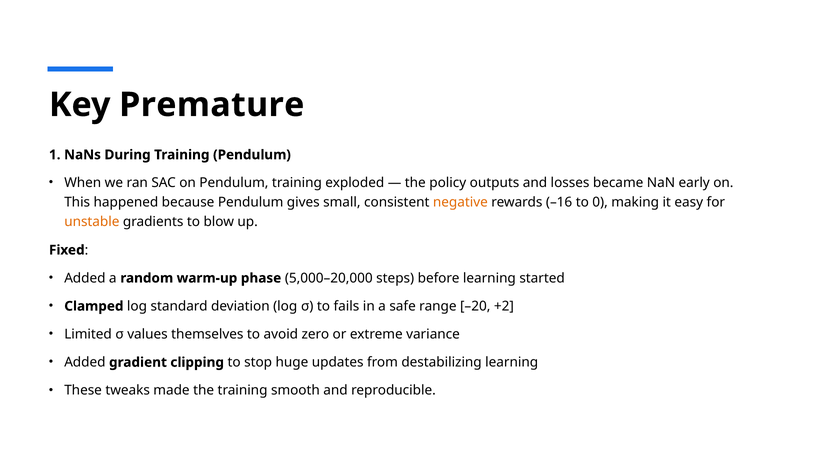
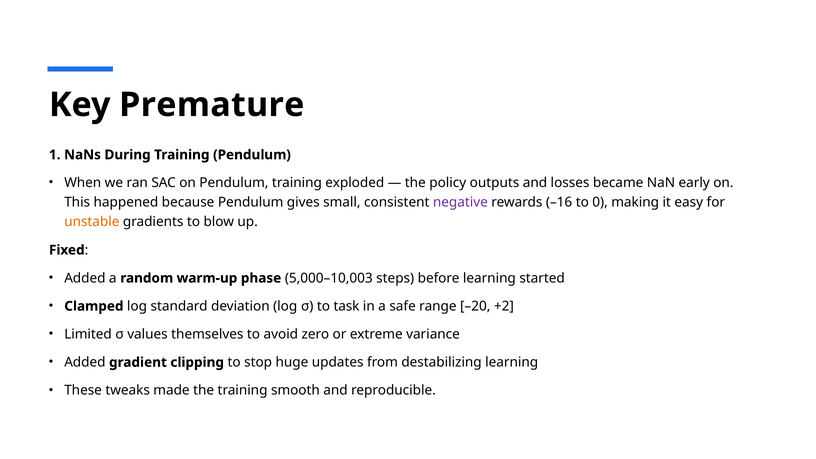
negative colour: orange -> purple
5,000–20,000: 5,000–20,000 -> 5,000–10,003
fails: fails -> task
